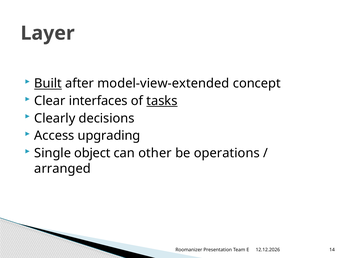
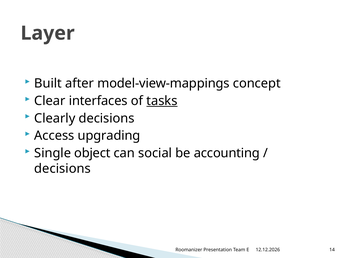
Built underline: present -> none
model-view-extended: model-view-extended -> model-view-mappings
other: other -> social
operations: operations -> accounting
arranged at (63, 168): arranged -> decisions
